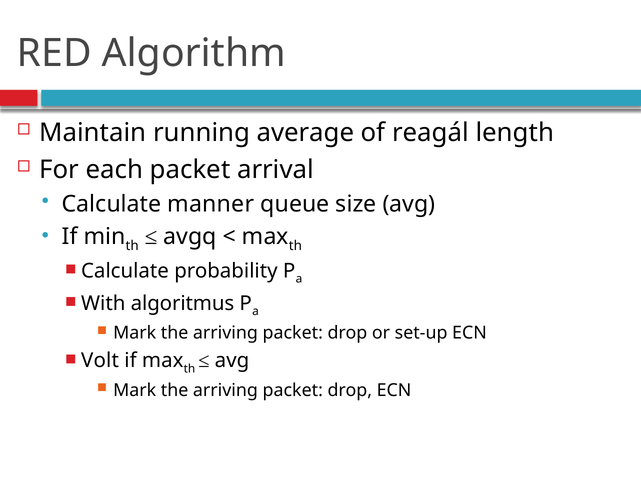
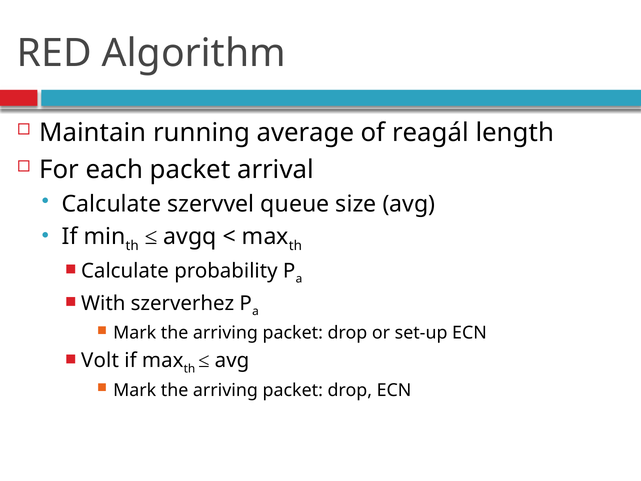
manner: manner -> szervvel
algoritmus: algoritmus -> szerverhez
